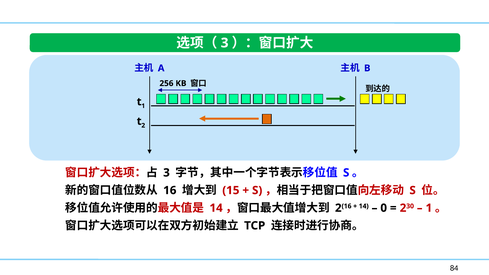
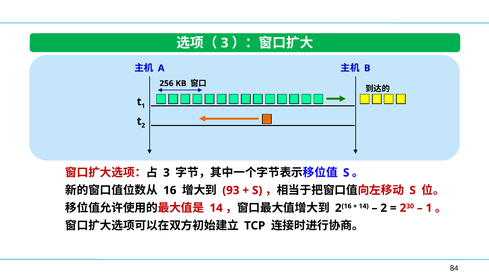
15: 15 -> 93
0 at (384, 208): 0 -> 2
